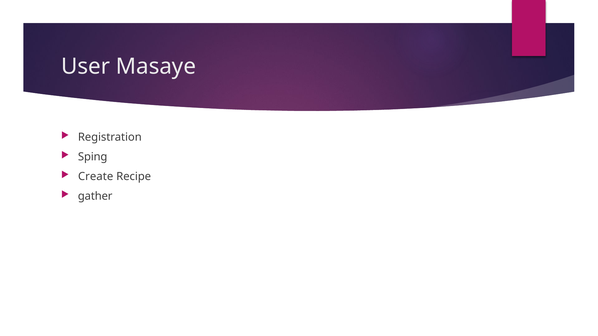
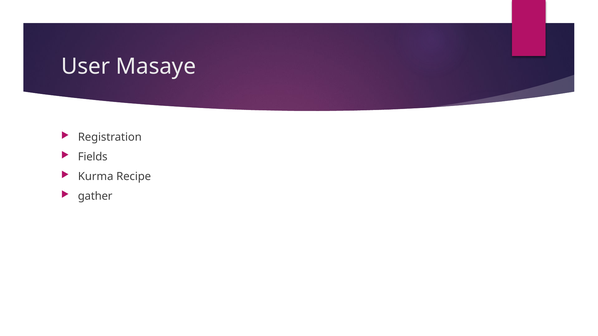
Sping: Sping -> Fields
Create: Create -> Kurma
